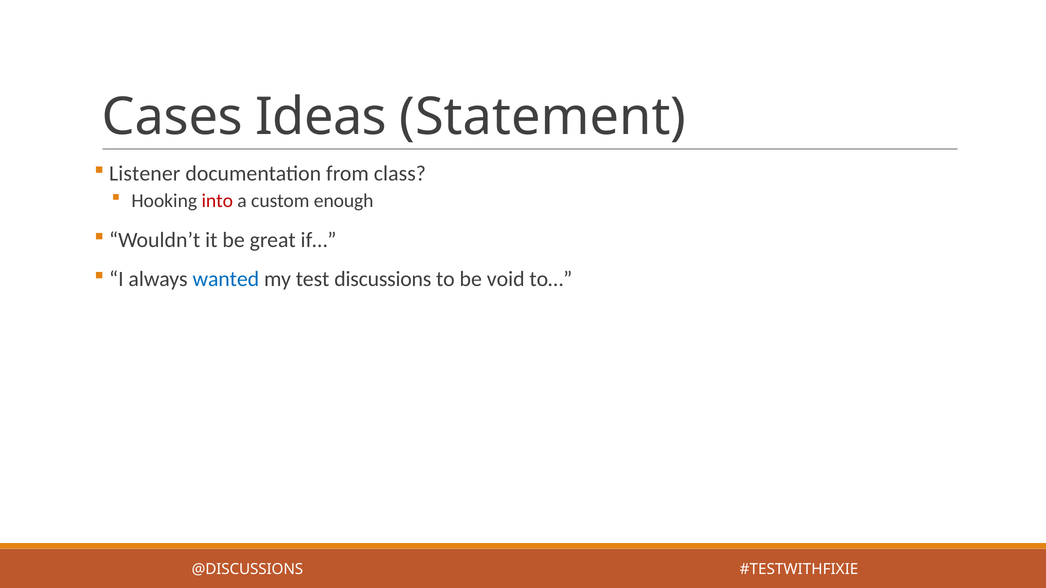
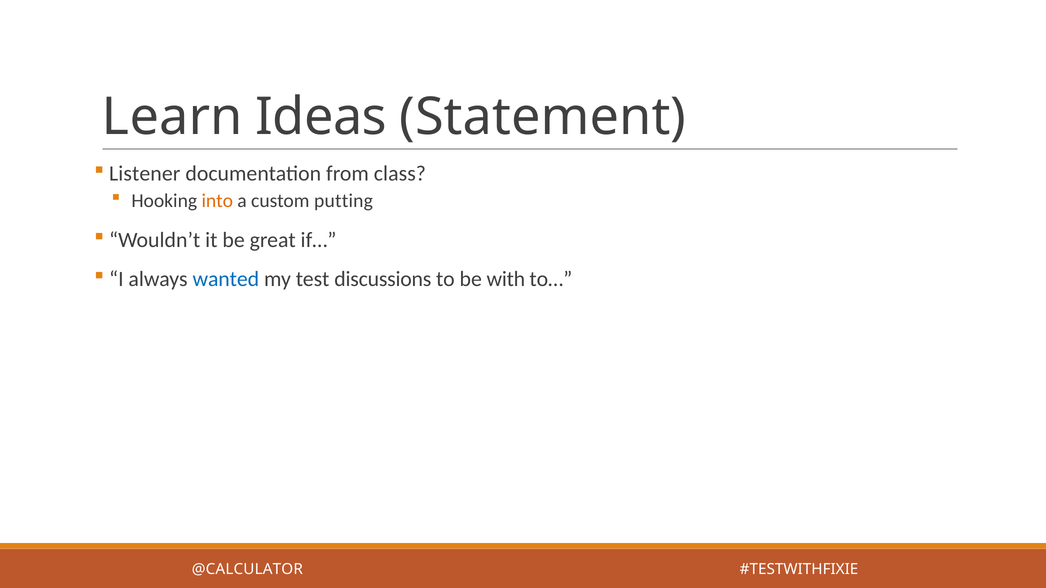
Cases: Cases -> Learn
into colour: red -> orange
enough: enough -> putting
void: void -> with
@DISCUSSIONS: @DISCUSSIONS -> @CALCULATOR
